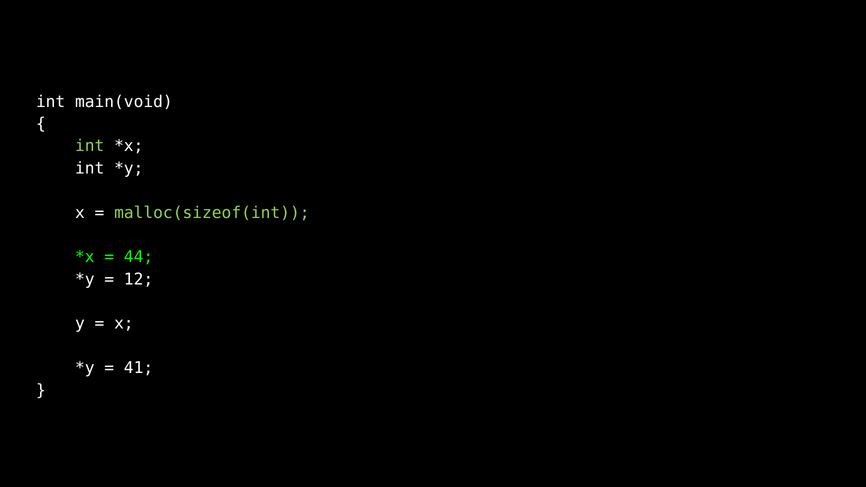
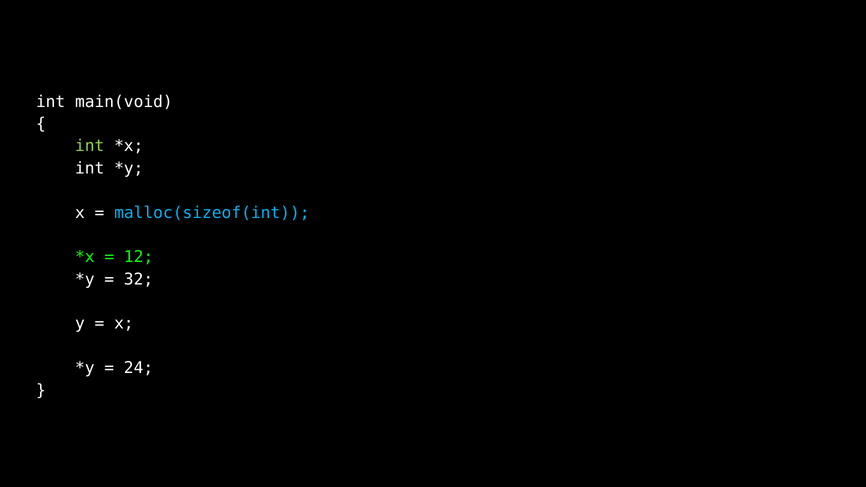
malloc(sizeof(int colour: light green -> light blue
44: 44 -> 12
12: 12 -> 32
41: 41 -> 24
